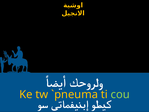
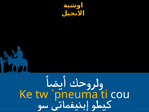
cou colour: light green -> white
